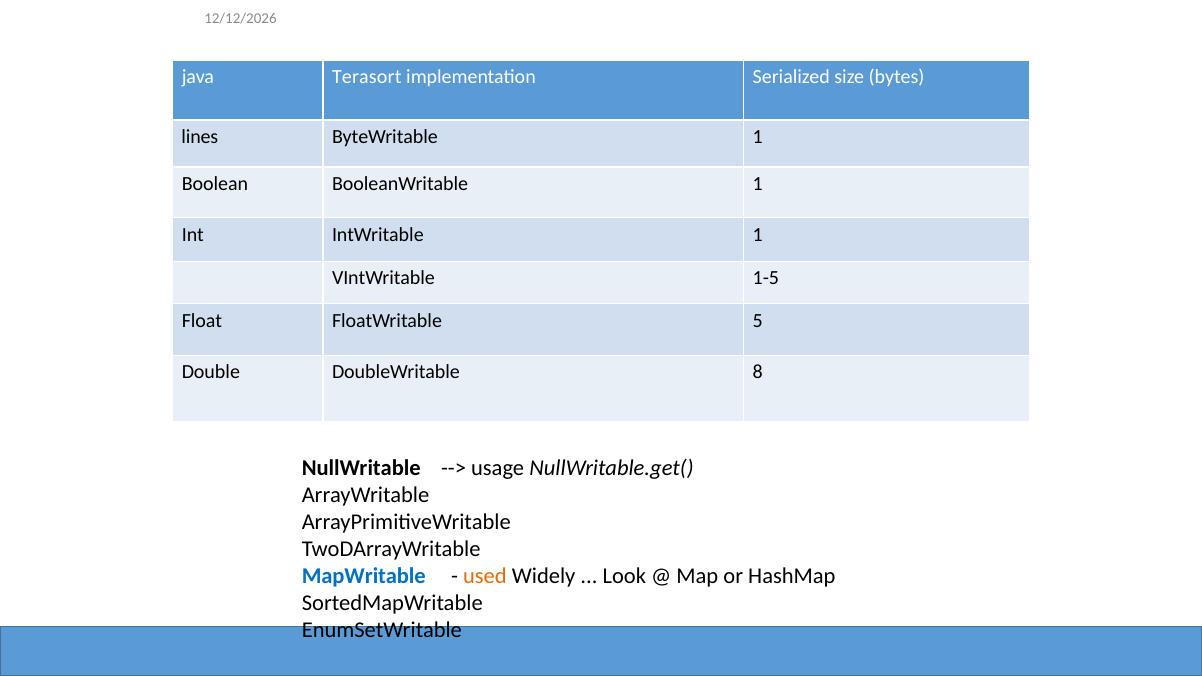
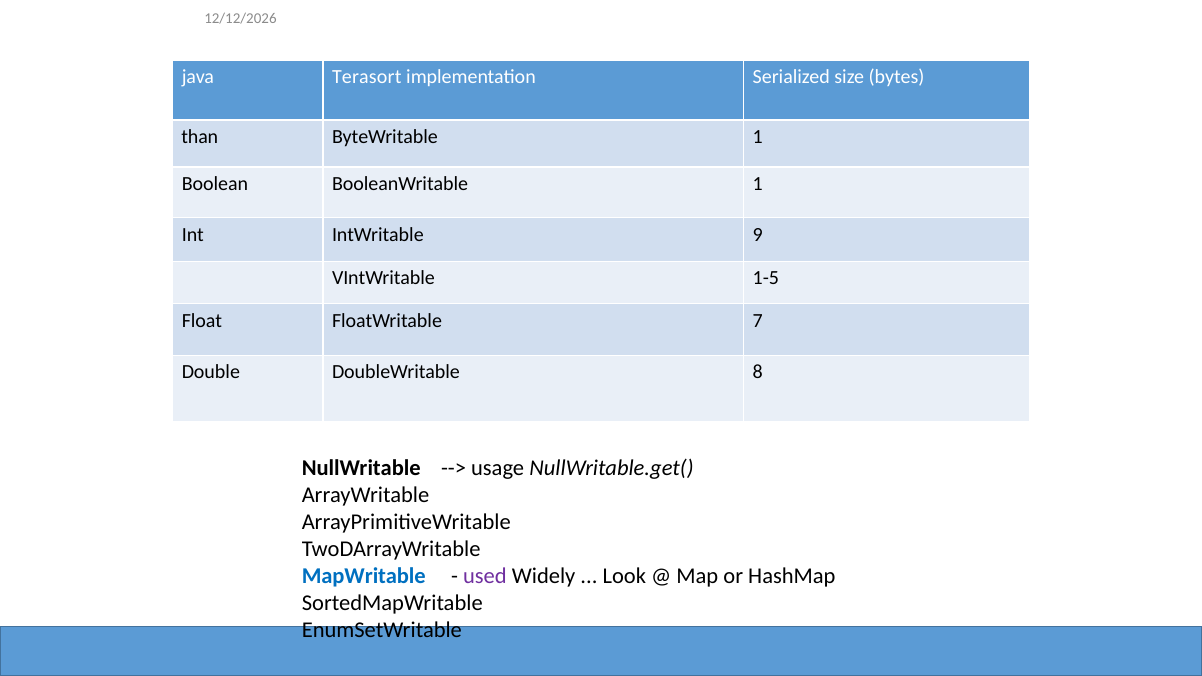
lines: lines -> than
IntWritable 1: 1 -> 9
5: 5 -> 7
used colour: orange -> purple
